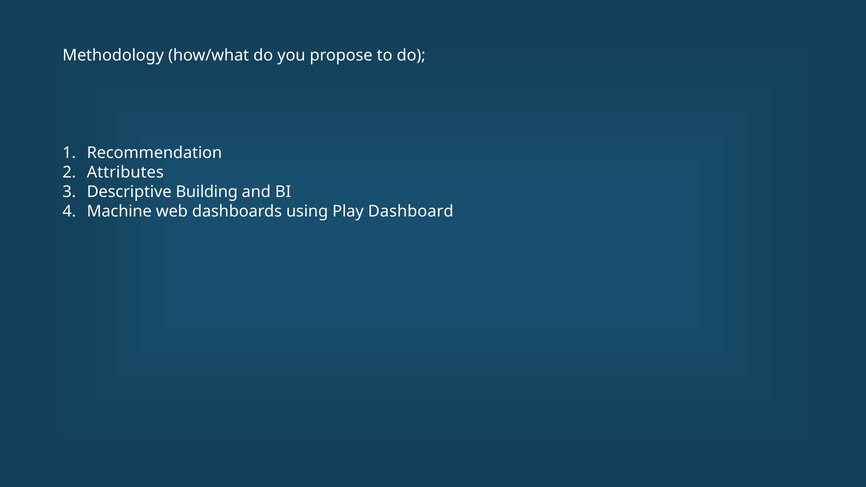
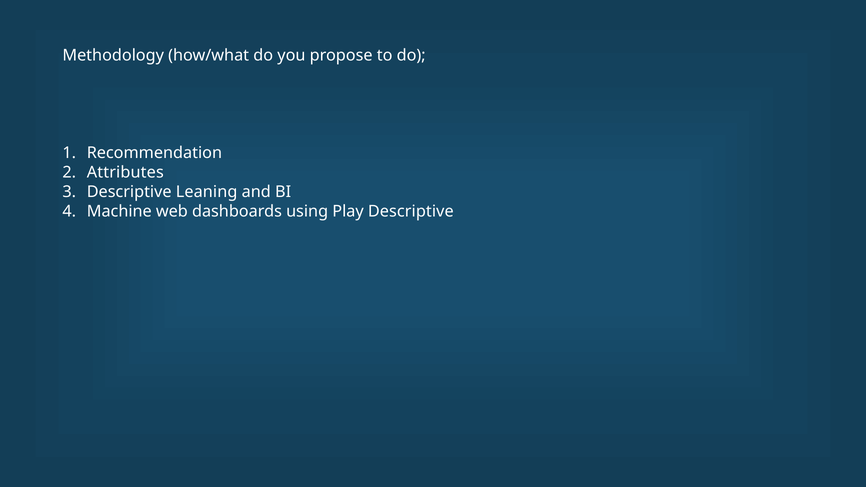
Building: Building -> Leaning
Play Dashboard: Dashboard -> Descriptive
